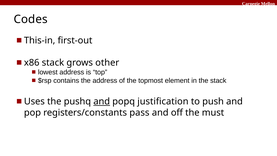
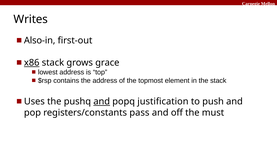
Codes: Codes -> Writes
This-in: This-in -> Also-in
x86 underline: none -> present
other: other -> grace
